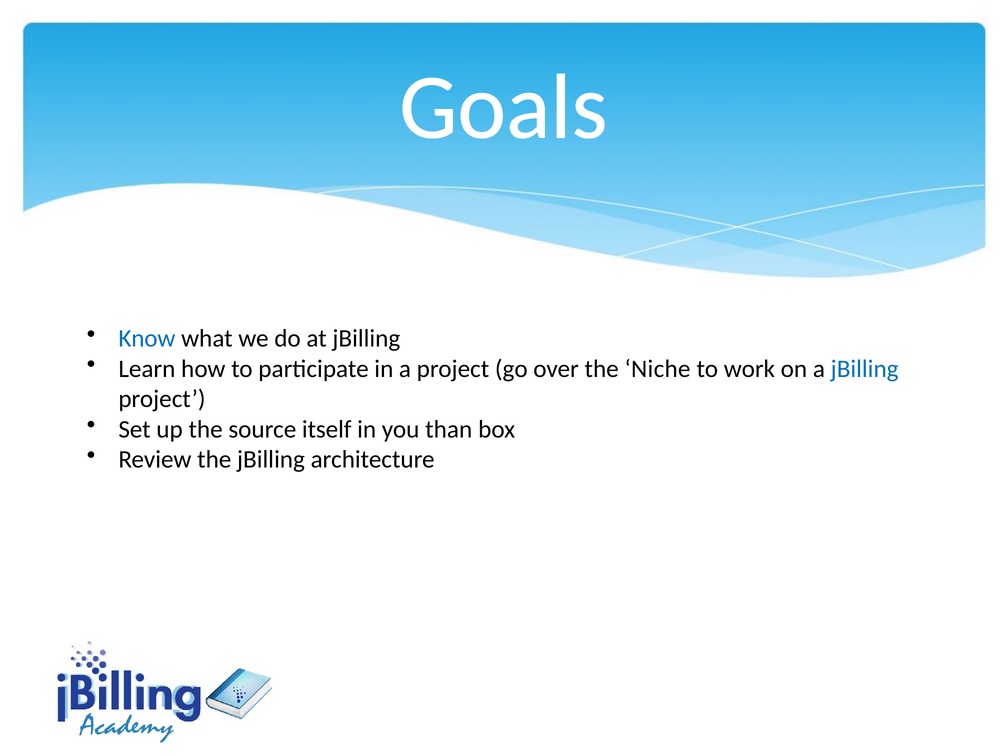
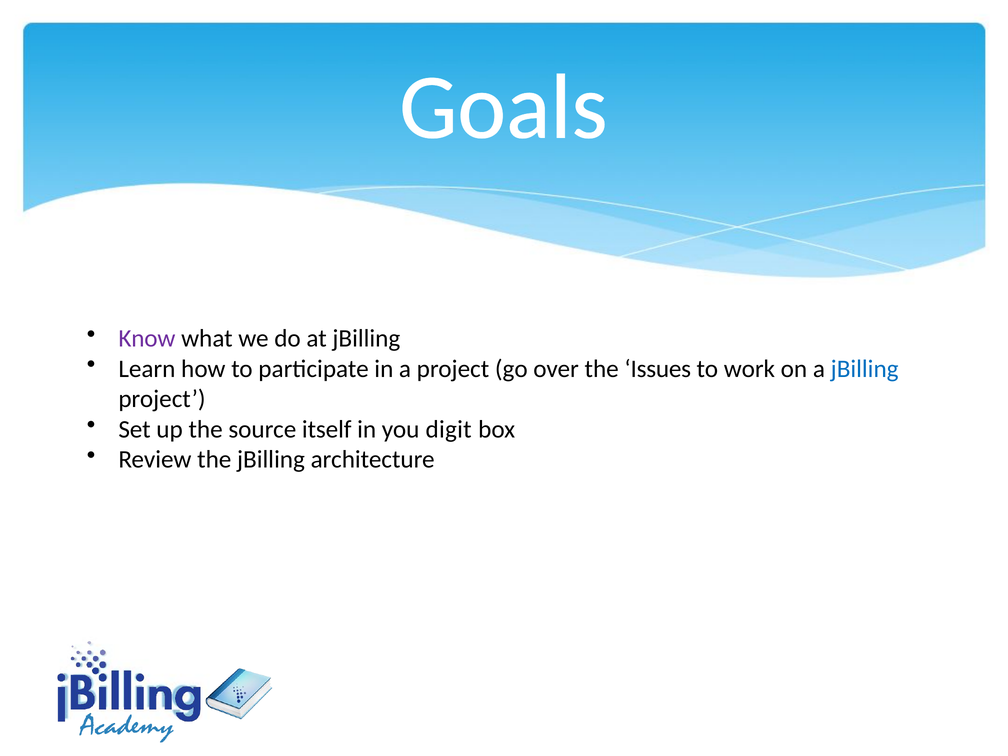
Know colour: blue -> purple
Niche: Niche -> Issues
than: than -> digit
